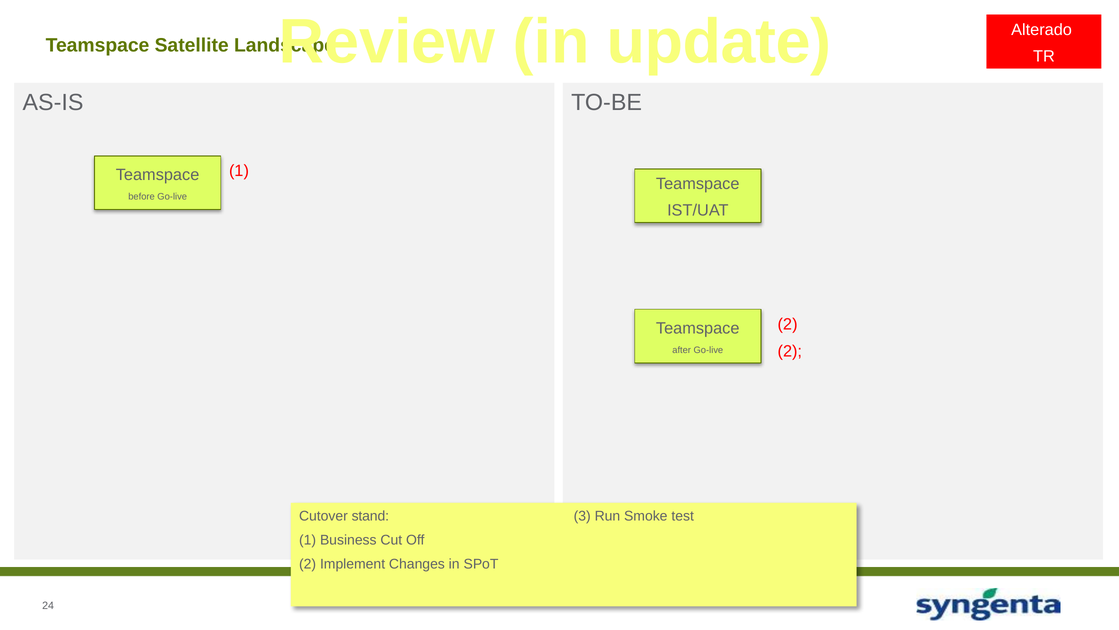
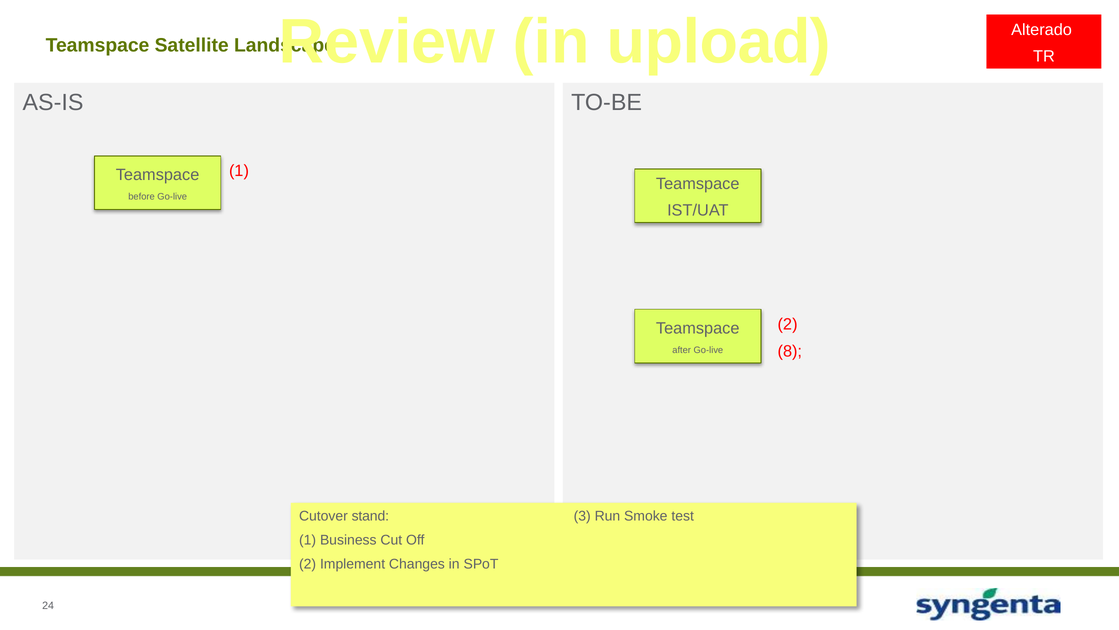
update: update -> upload
2 at (790, 351): 2 -> 8
